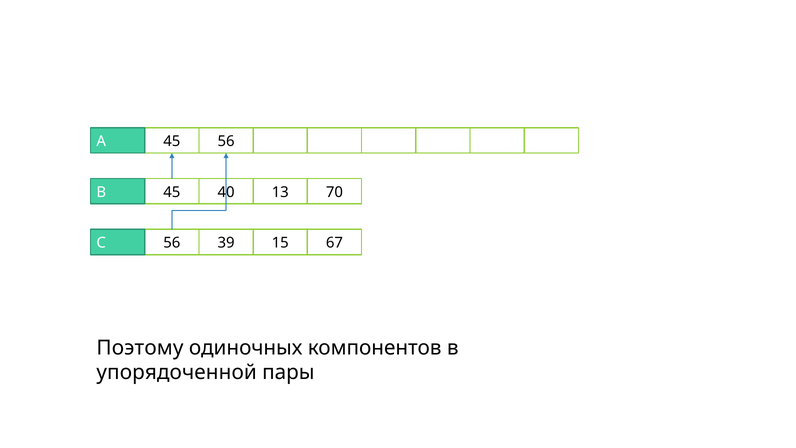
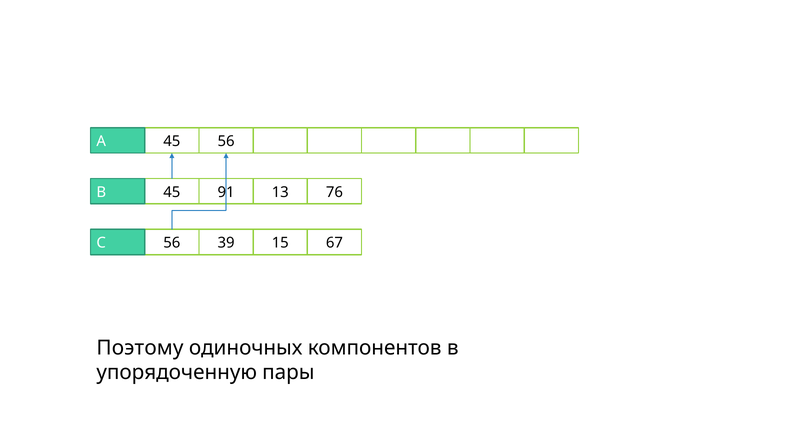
40: 40 -> 91
70: 70 -> 76
упорядоченной: упорядоченной -> упорядоченную
